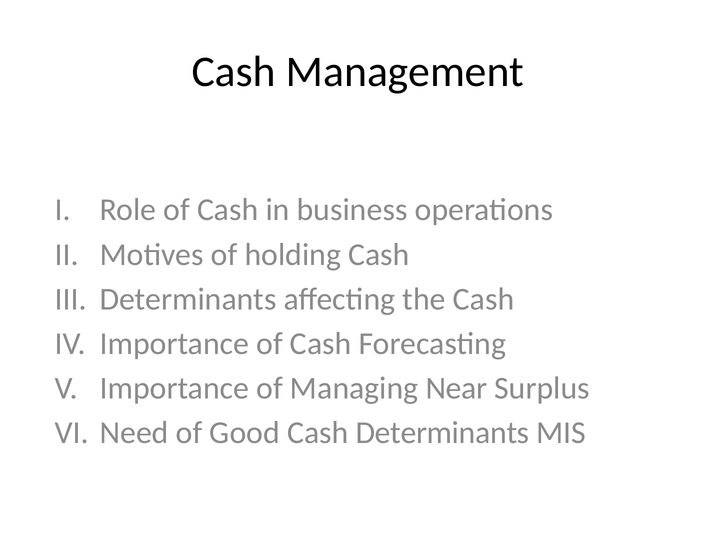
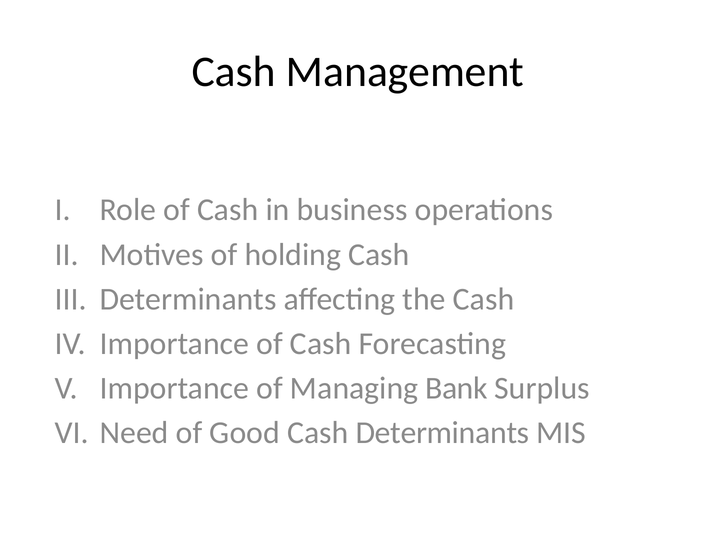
Near: Near -> Bank
